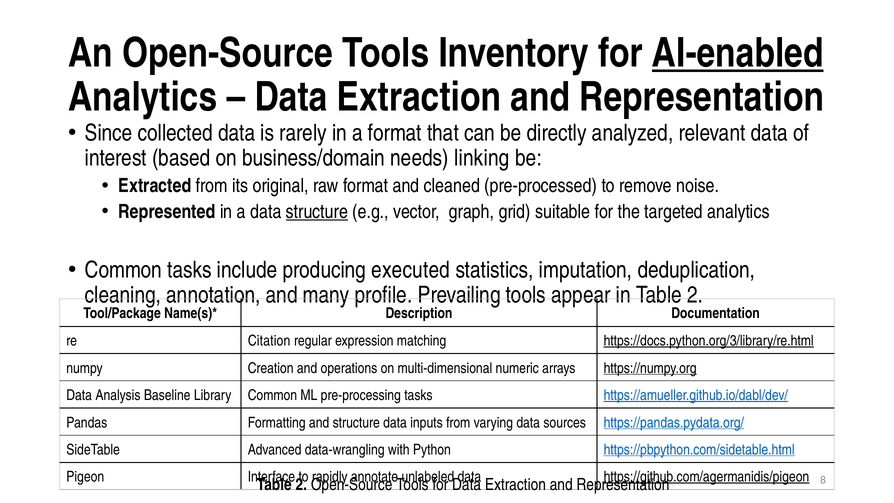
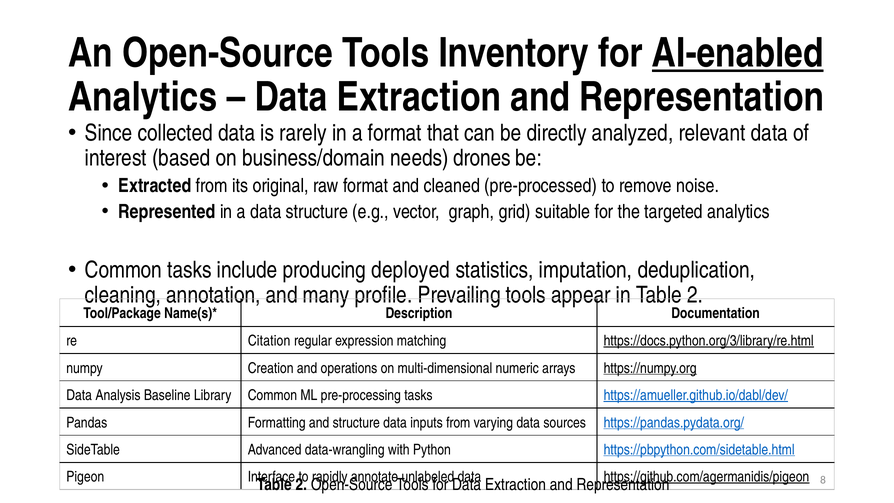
linking: linking -> drones
structure at (317, 212) underline: present -> none
executed: executed -> deployed
